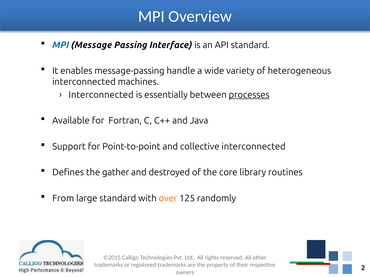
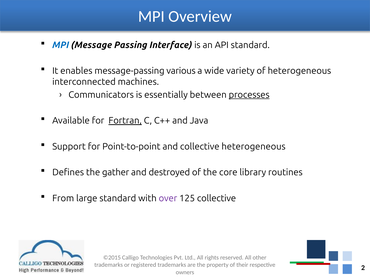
handle: handle -> various
Interconnected at (101, 95): Interconnected -> Communicators
Fortran underline: none -> present
collective interconnected: interconnected -> heterogeneous
over colour: orange -> purple
125 randomly: randomly -> collective
